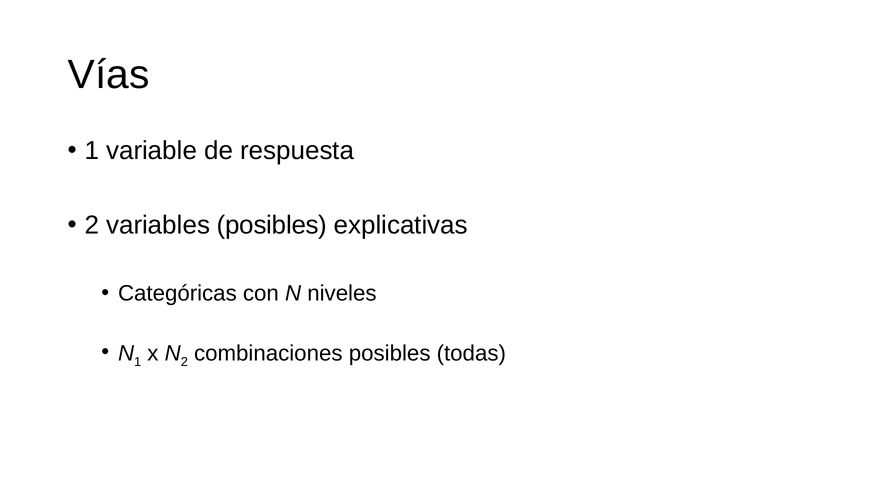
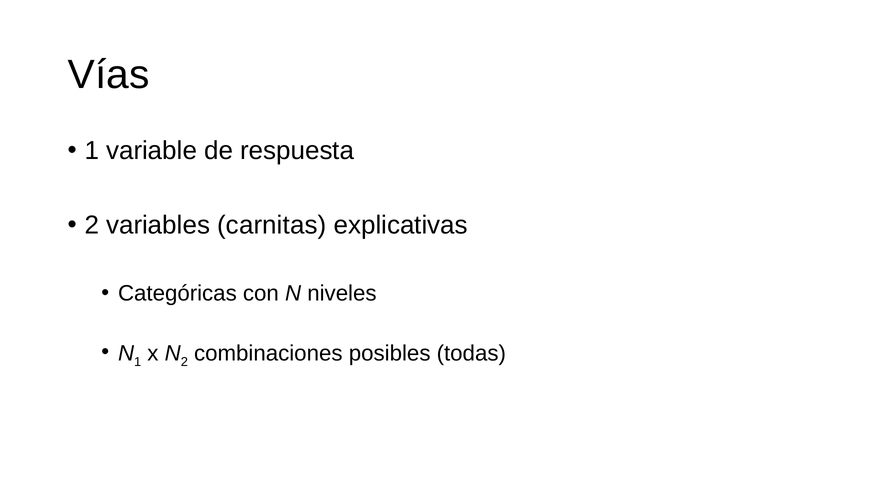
variables posibles: posibles -> carnitas
